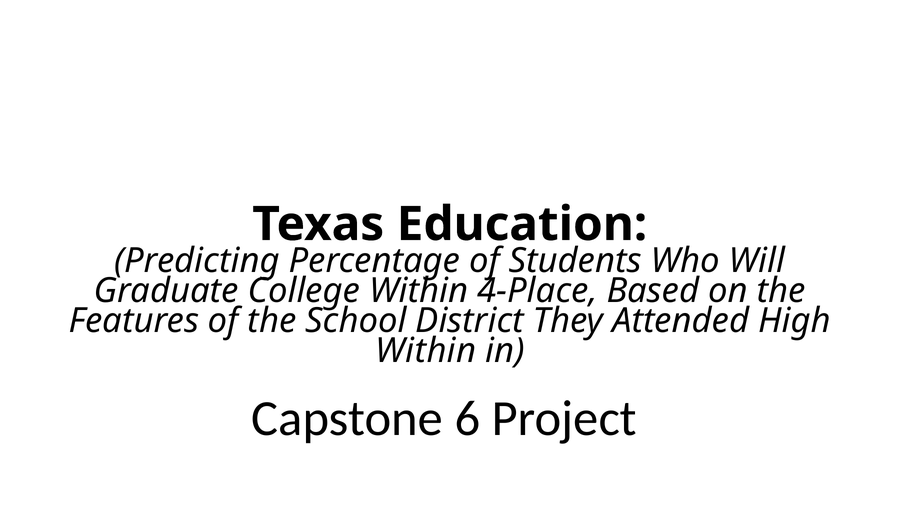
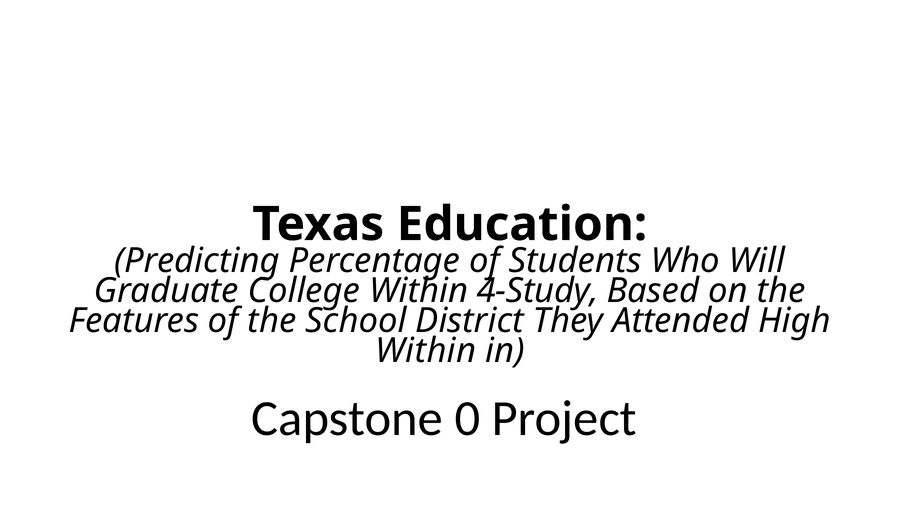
4-Place: 4-Place -> 4-Study
6: 6 -> 0
